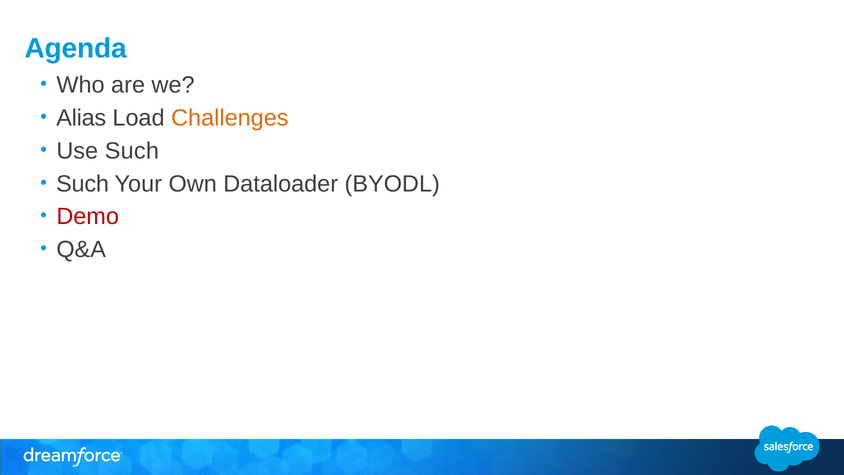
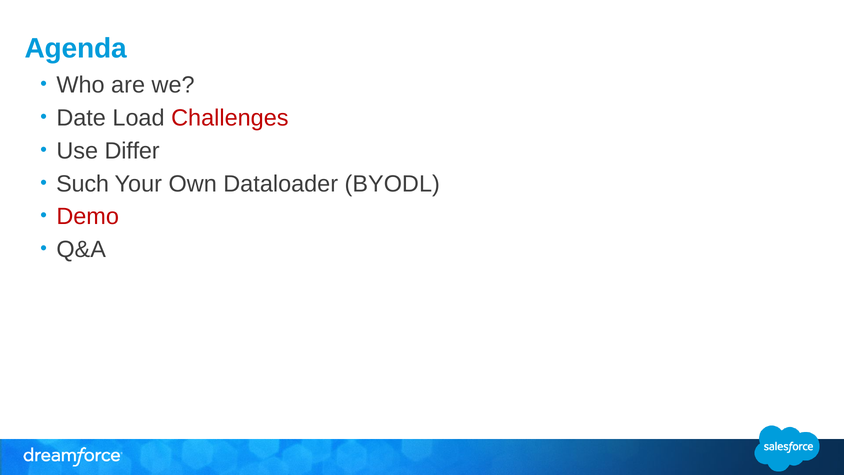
Alias: Alias -> Date
Challenges colour: orange -> red
Use Such: Such -> Differ
